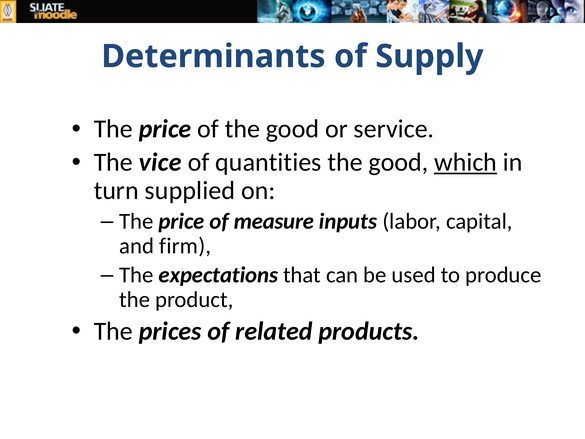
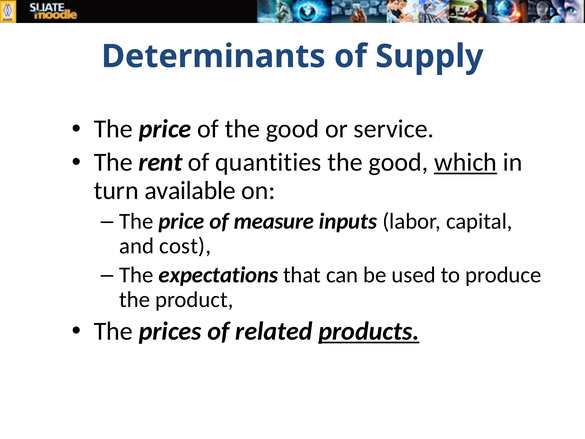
vice: vice -> rent
supplied: supplied -> available
firm: firm -> cost
products underline: none -> present
